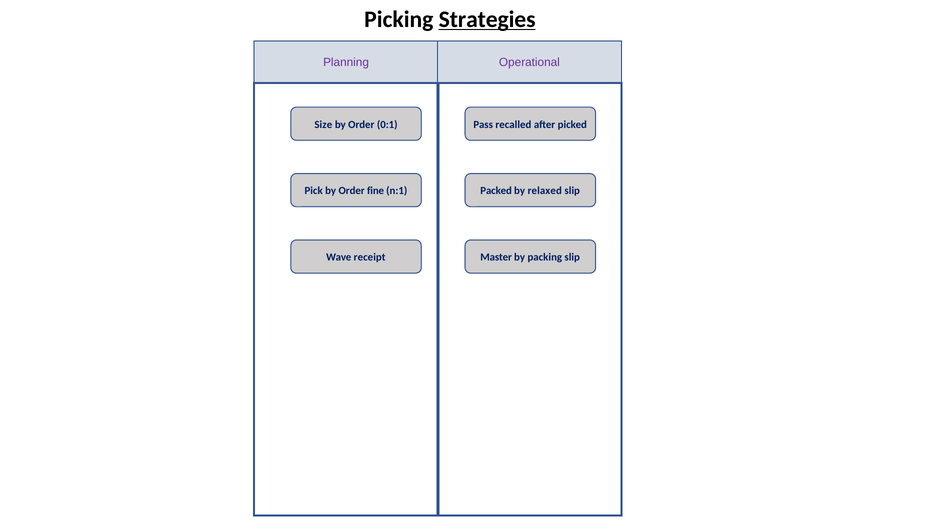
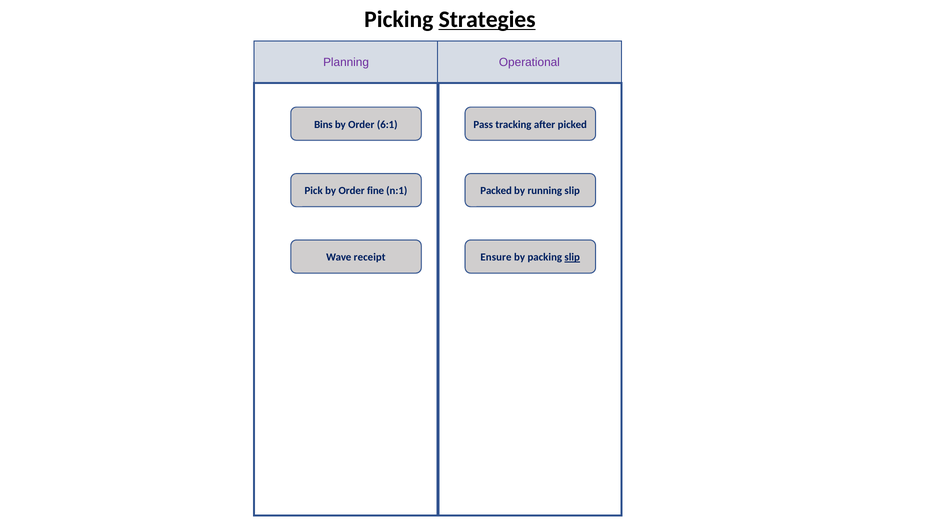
Size: Size -> Bins
0:1: 0:1 -> 6:1
recalled: recalled -> tracking
relaxed: relaxed -> running
Master: Master -> Ensure
slip at (572, 257) underline: none -> present
